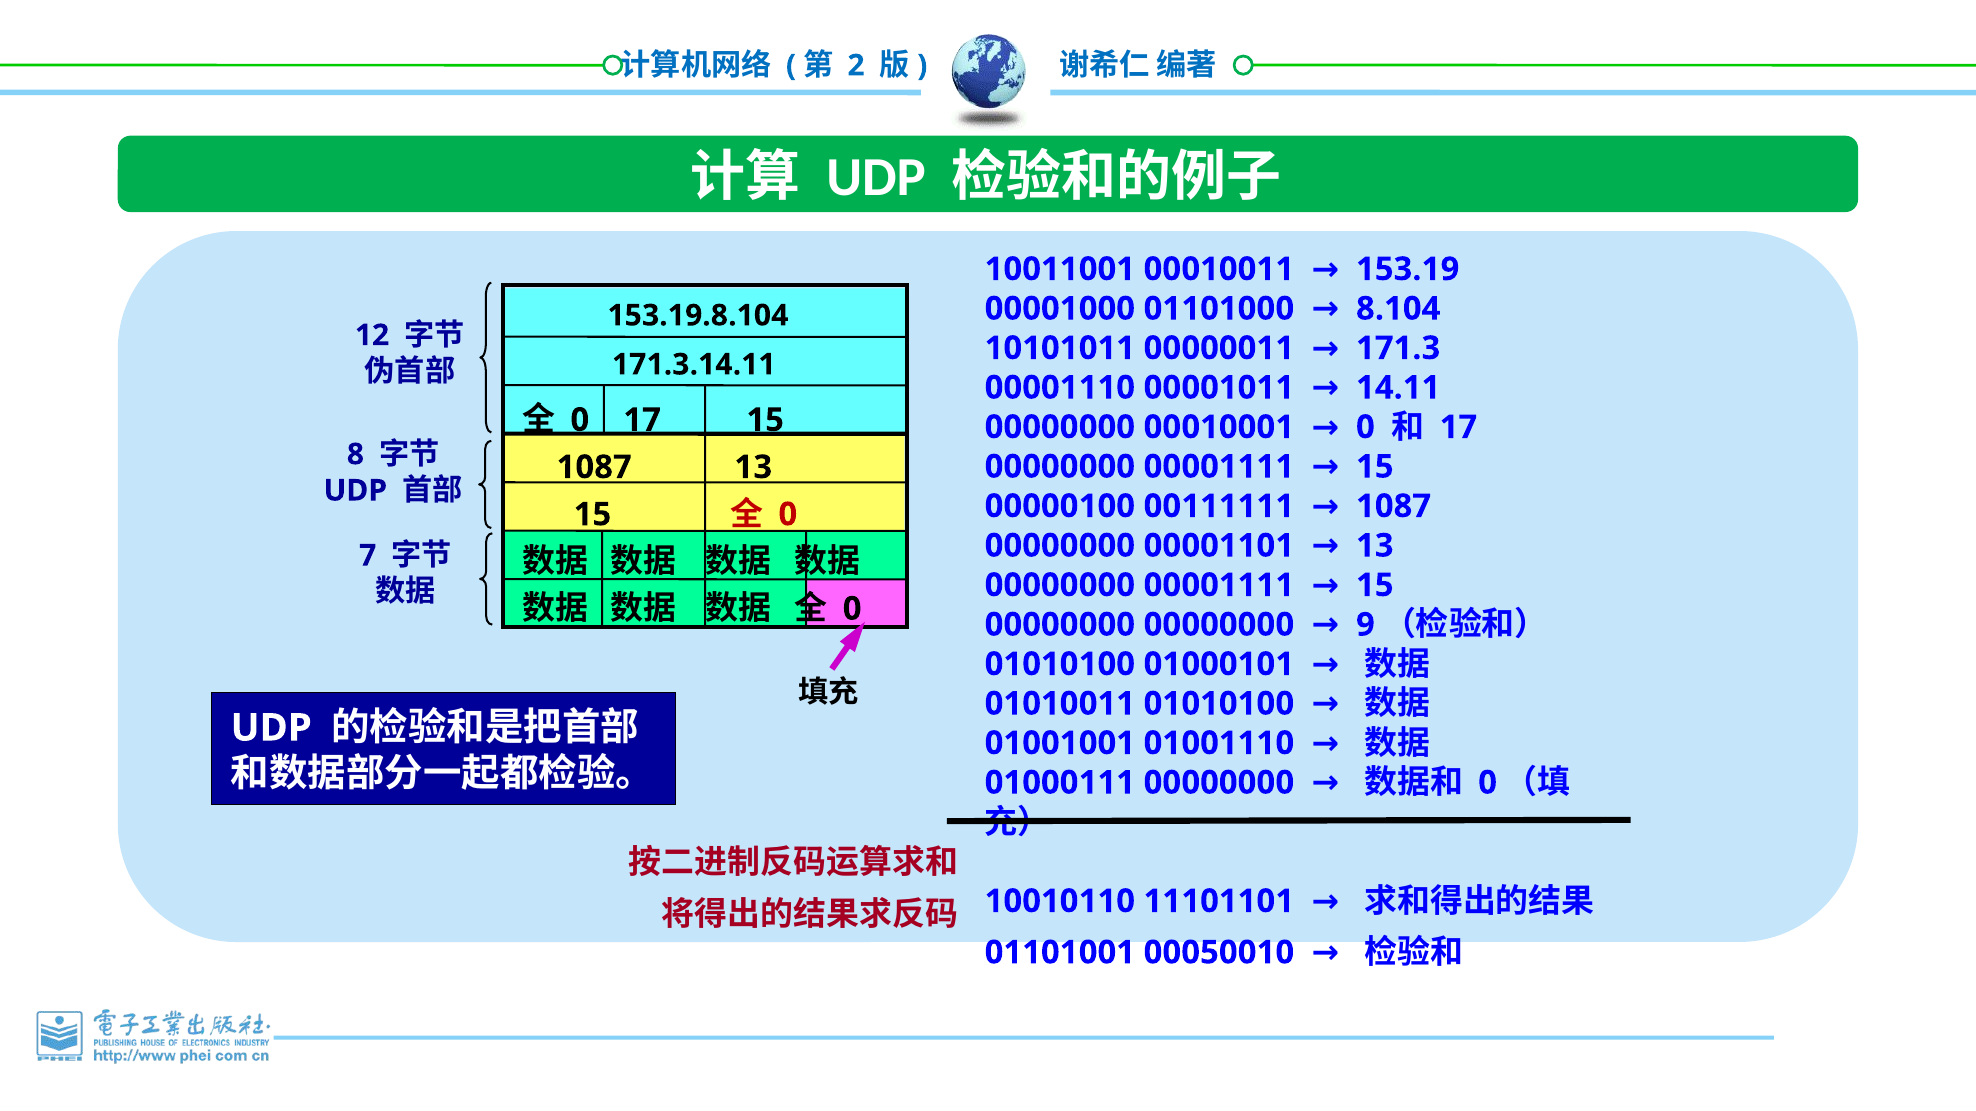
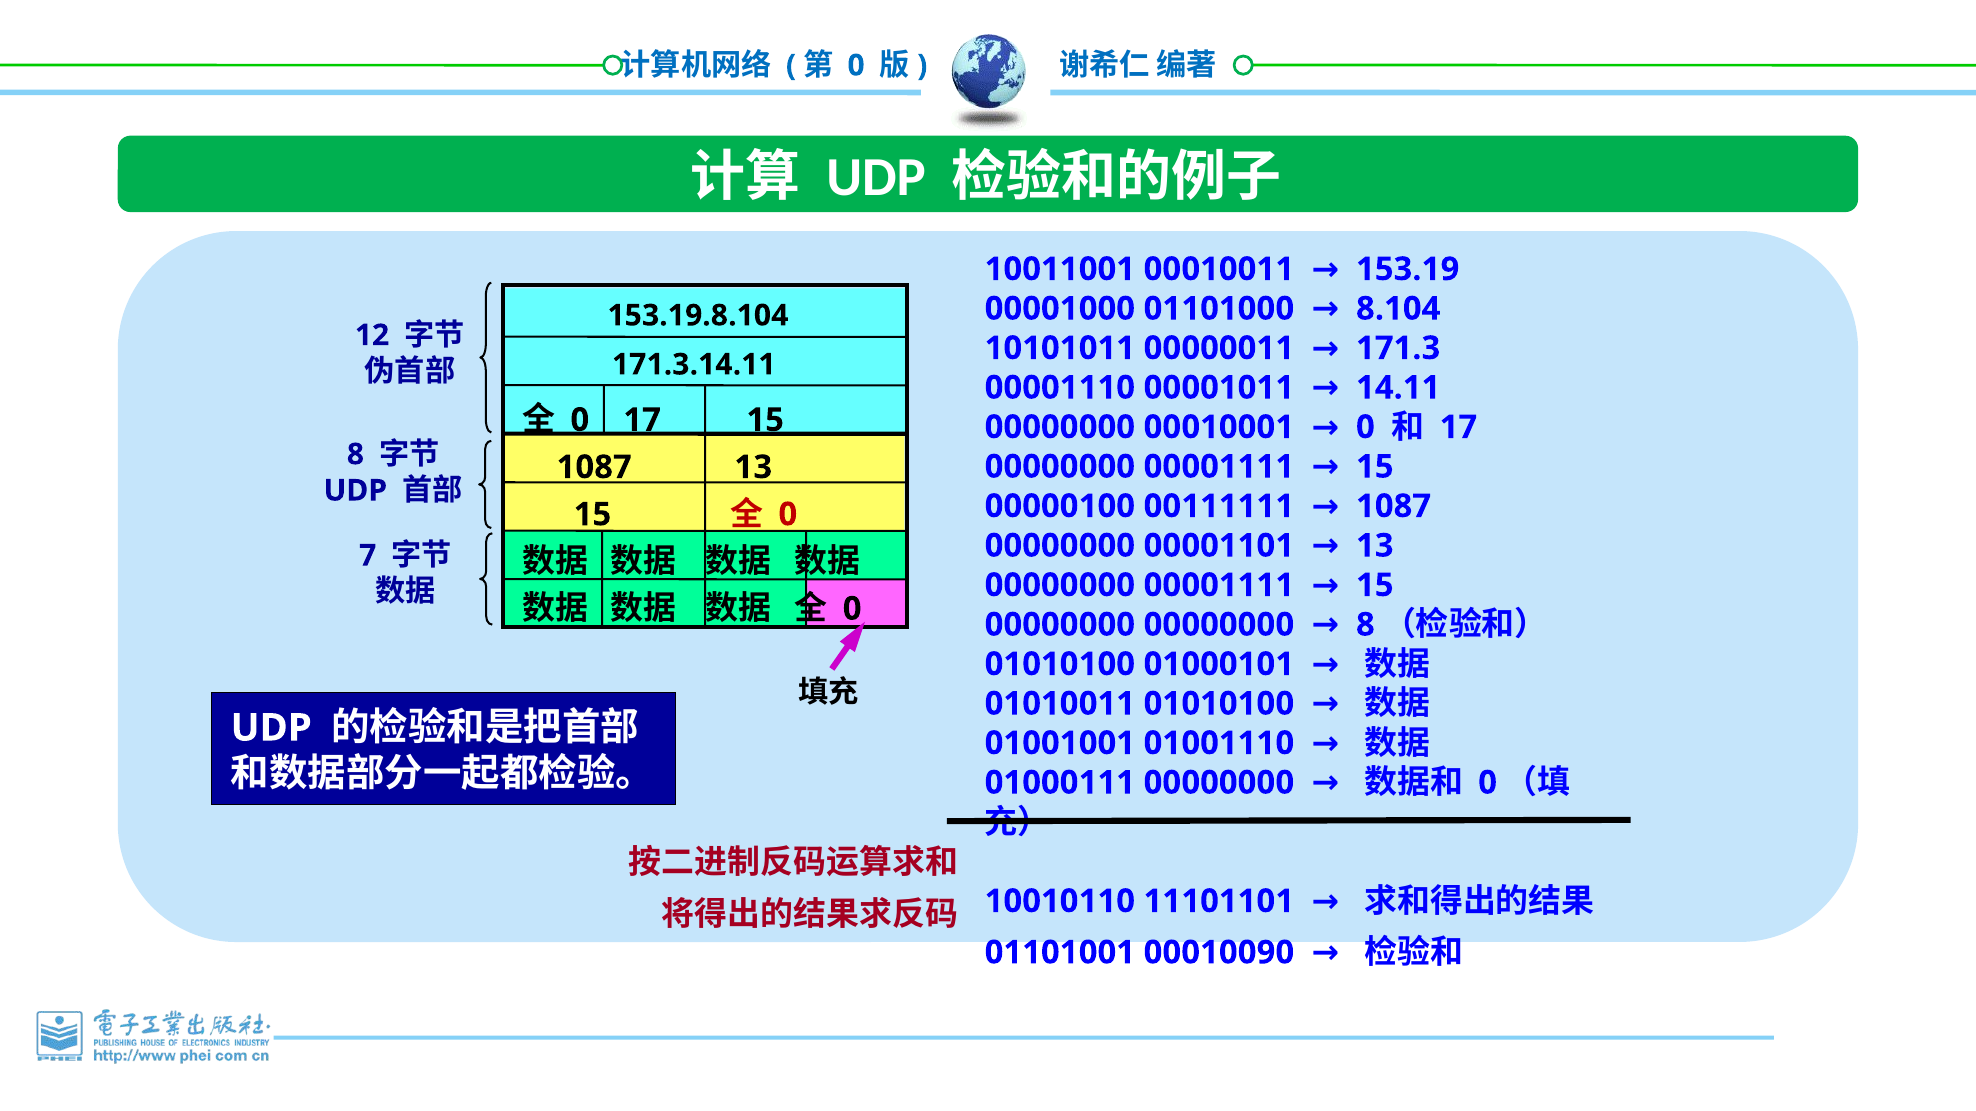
2 at (856, 66): 2 -> 0
00000000 9: 9 -> 8
00050010: 00050010 -> 00010090
